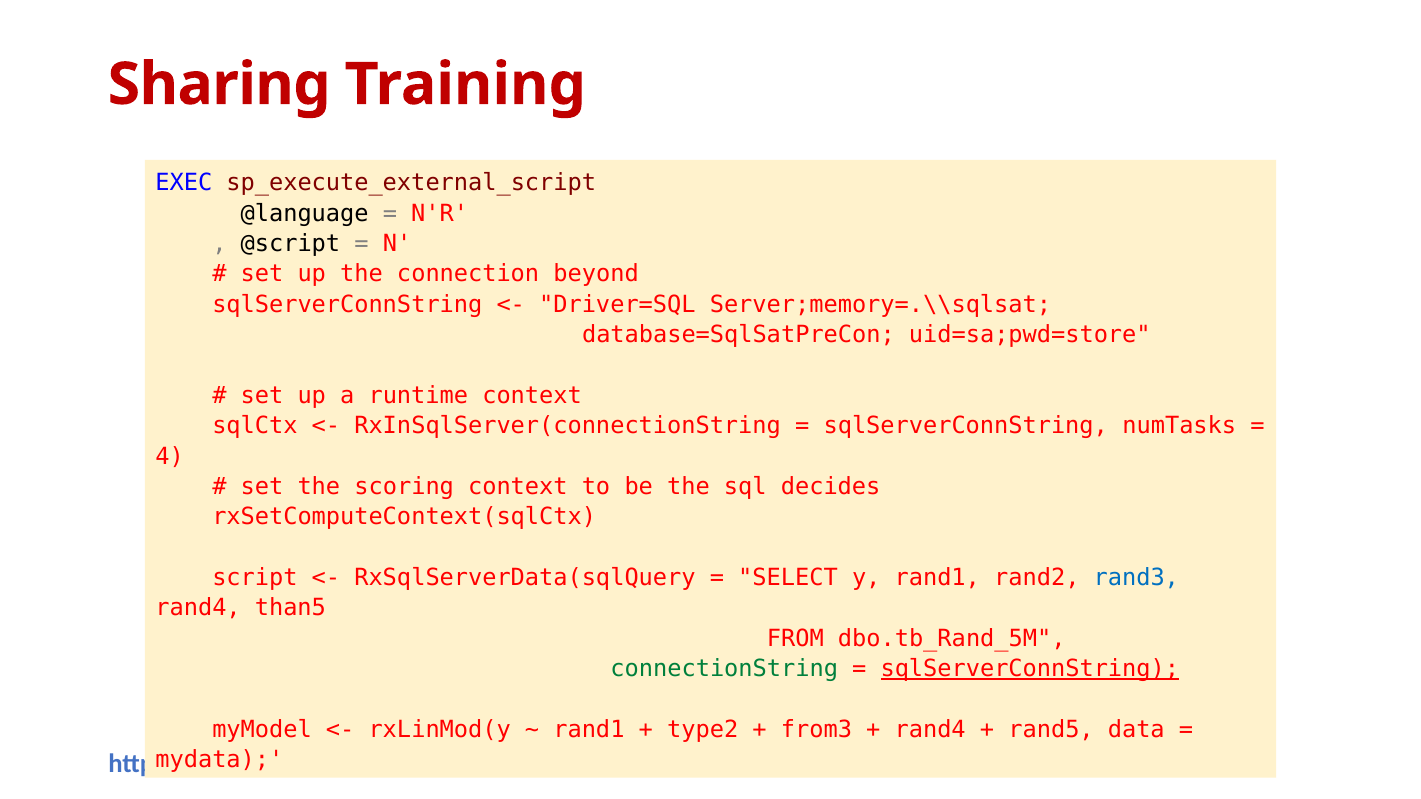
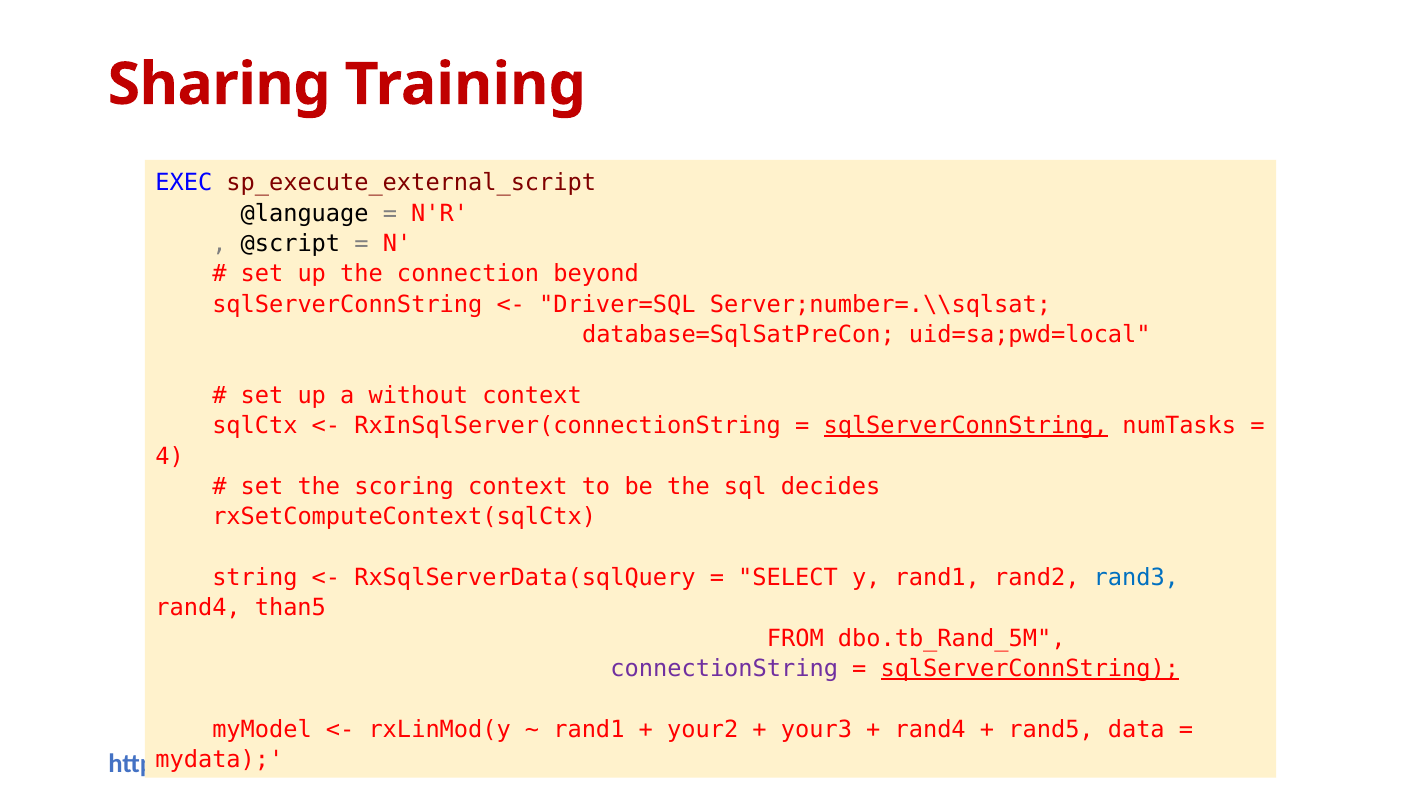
Server;memory=.\\sqlsat: Server;memory=.\\sqlsat -> Server;number=.\\sqlsat
uid=sa;pwd=store: uid=sa;pwd=store -> uid=sa;pwd=local
runtime: runtime -> without
sqlServerConnString at (966, 426) underline: none -> present
script: script -> string
connectionString colour: green -> purple
type2: type2 -> your2
from3: from3 -> your3
